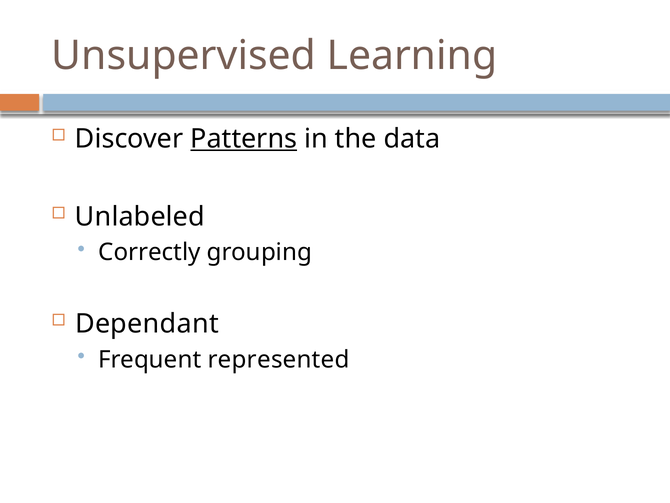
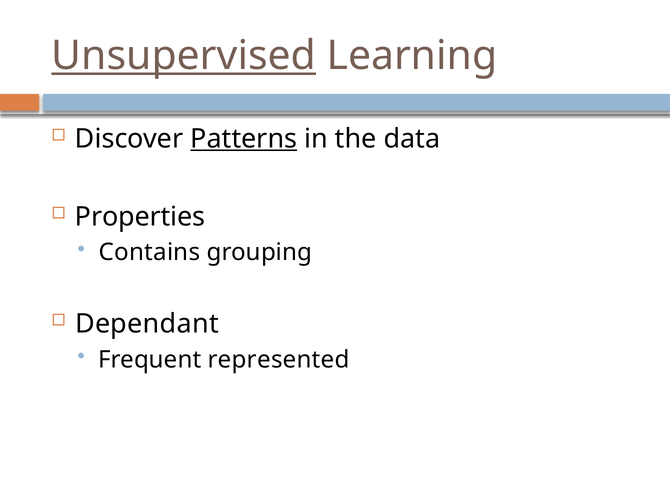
Unsupervised underline: none -> present
Unlabeled: Unlabeled -> Properties
Correctly: Correctly -> Contains
